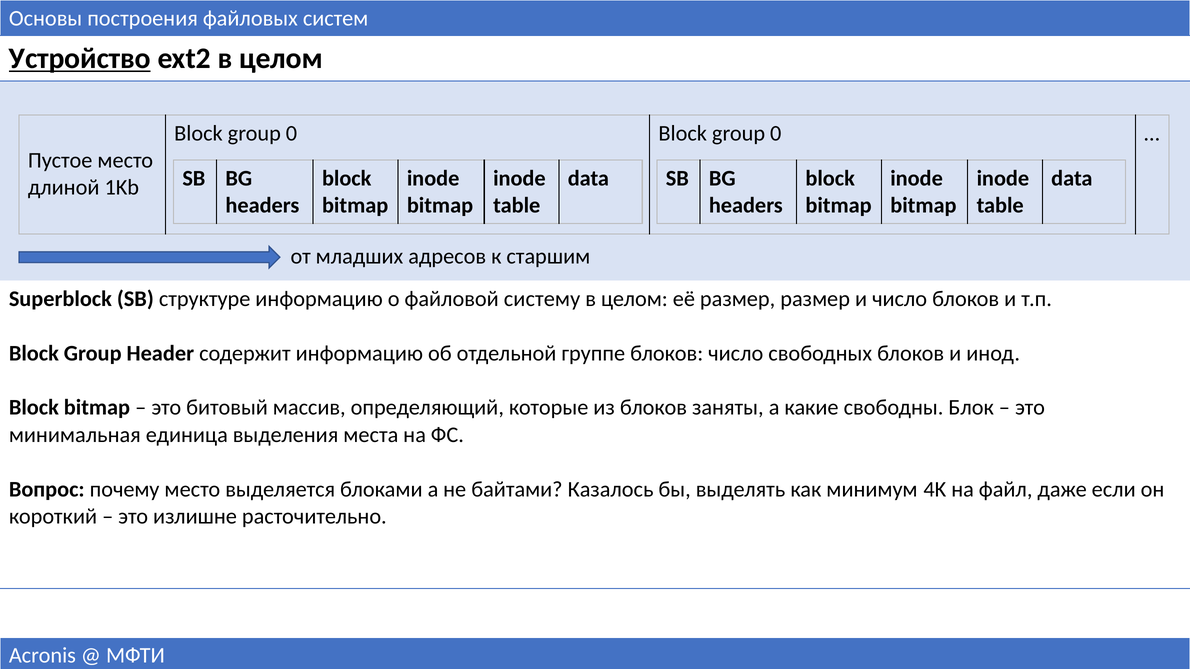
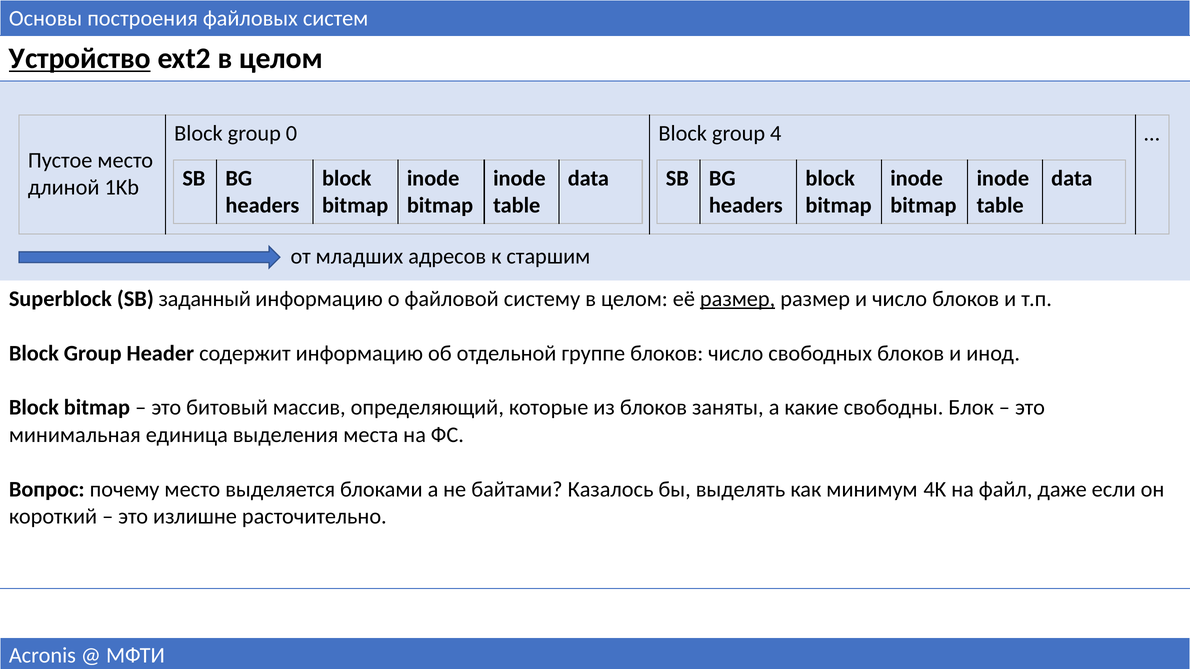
0 Block group 0: 0 -> 4
структуре: структуре -> заданный
размер at (738, 299) underline: none -> present
